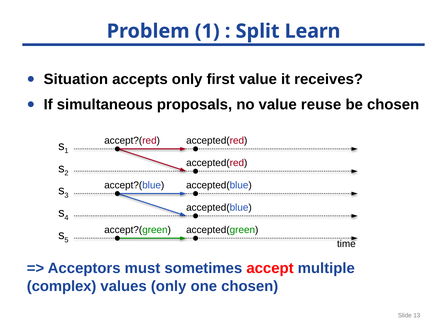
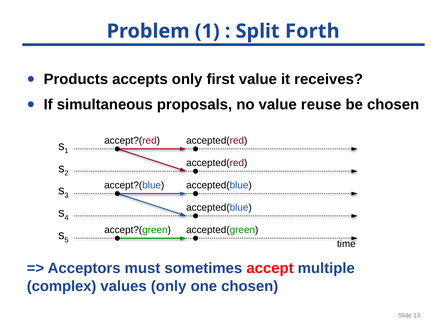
Learn: Learn -> Forth
Situation: Situation -> Products
